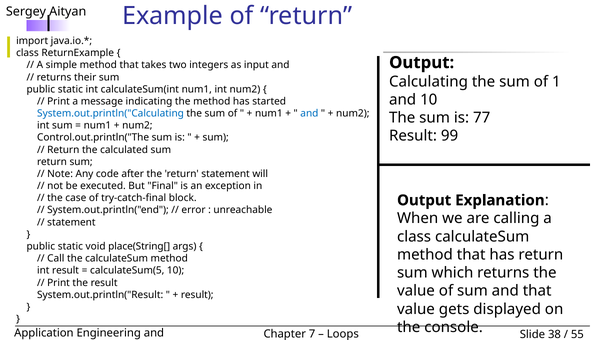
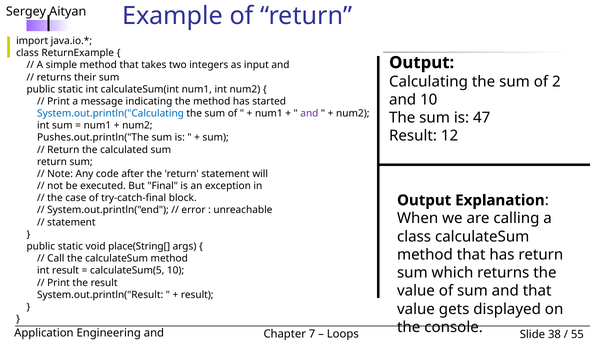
1: 1 -> 2
and at (309, 114) colour: blue -> purple
77: 77 -> 47
99: 99 -> 12
Control.out.println("The: Control.out.println("The -> Pushes.out.println("The
